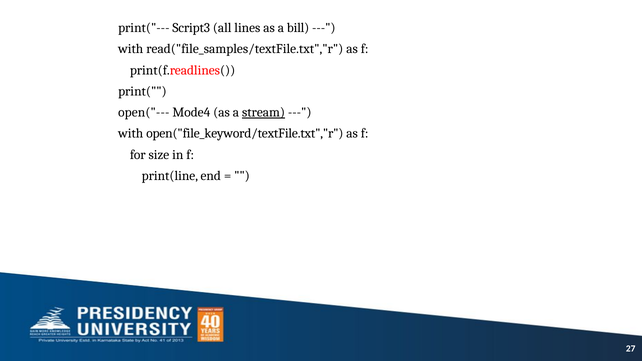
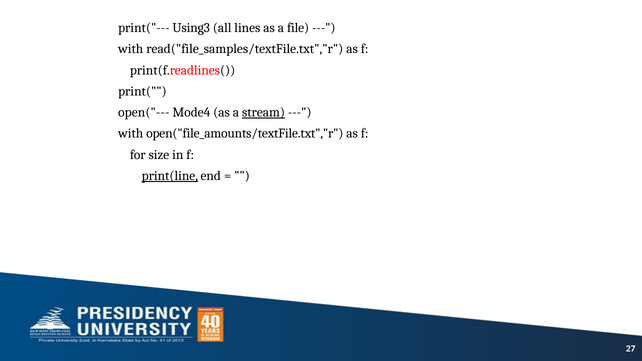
Script3: Script3 -> Using3
bill: bill -> file
open("file_keyword/textFile.txt","r: open("file_keyword/textFile.txt","r -> open("file_amounts/textFile.txt","r
print(line underline: none -> present
